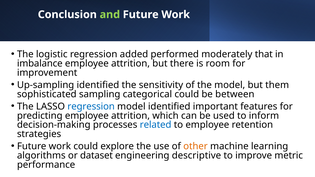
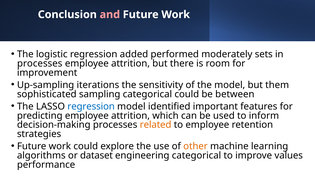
and colour: light green -> pink
that: that -> sets
imbalance at (40, 64): imbalance -> processes
Up-sampling identified: identified -> iterations
related colour: blue -> orange
engineering descriptive: descriptive -> categorical
metric: metric -> values
